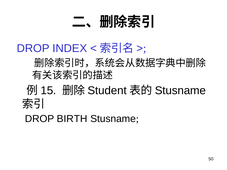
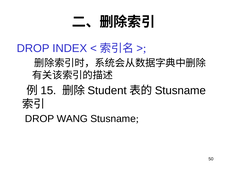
BIRTH: BIRTH -> WANG
